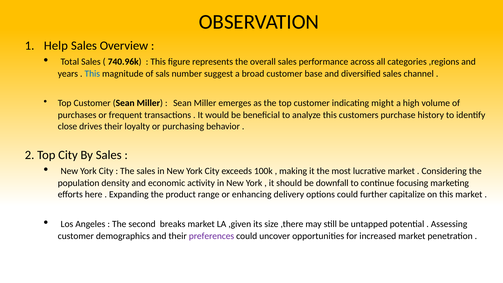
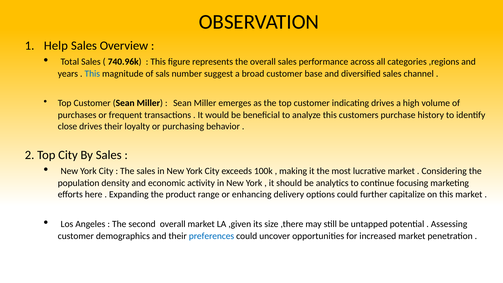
indicating might: might -> drives
downfall: downfall -> analytics
second breaks: breaks -> overall
preferences colour: purple -> blue
